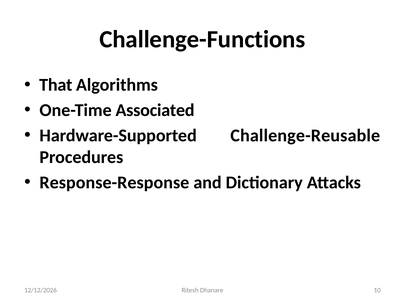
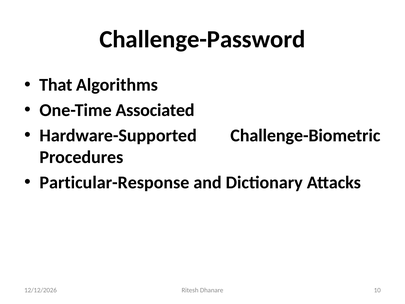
Challenge-Functions: Challenge-Functions -> Challenge-Password
Challenge-Reusable: Challenge-Reusable -> Challenge-Biometric
Response-Response: Response-Response -> Particular-Response
